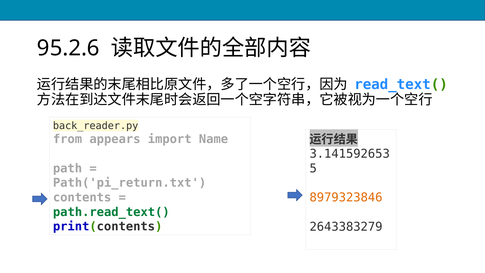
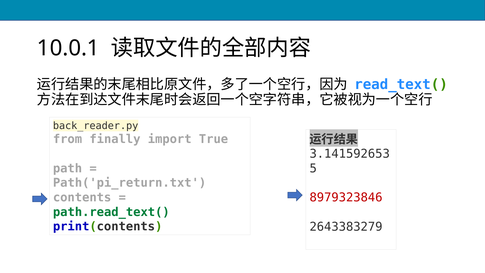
95.2.6: 95.2.6 -> 10.0.1
appears: appears -> finally
Name: Name -> True
8979323846 colour: orange -> red
